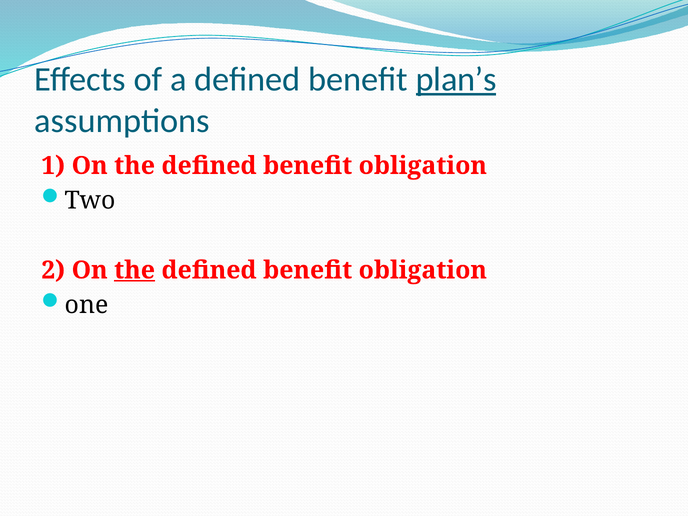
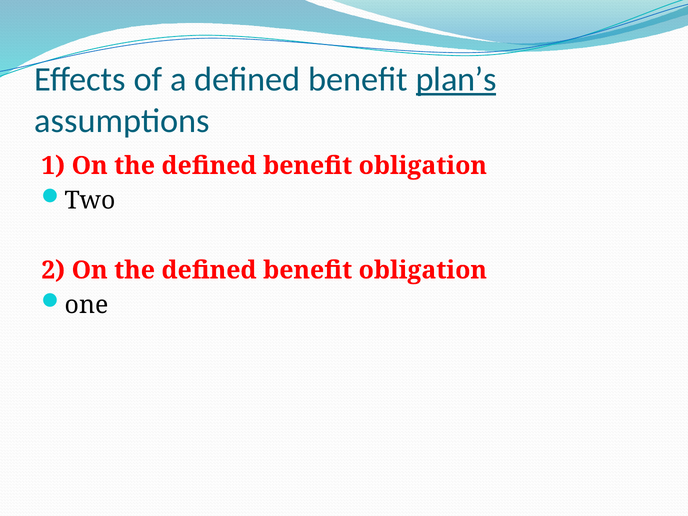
the at (135, 270) underline: present -> none
